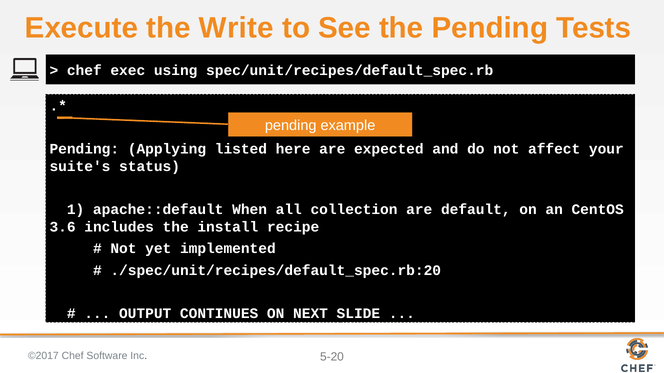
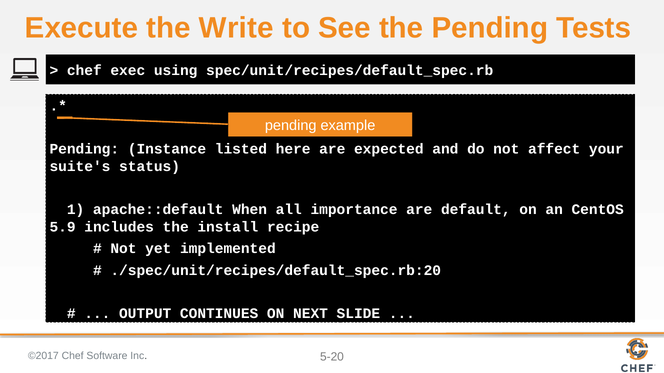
Applying: Applying -> Instance
collection: collection -> importance
3.6: 3.6 -> 5.9
